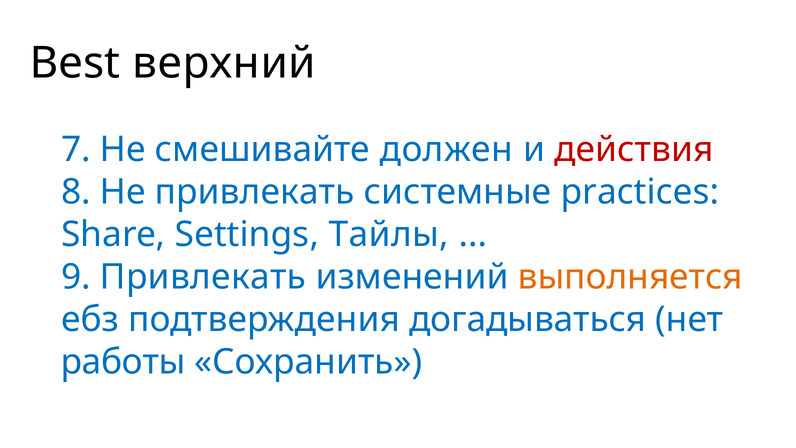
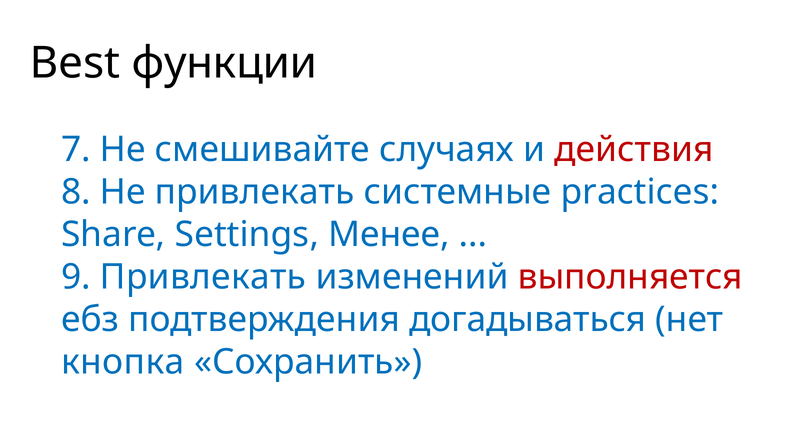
верхний: верхний -> функции
должен: должен -> случаях
Тайлы: Тайлы -> Менее
выполняется colour: orange -> red
работы: работы -> кнопка
